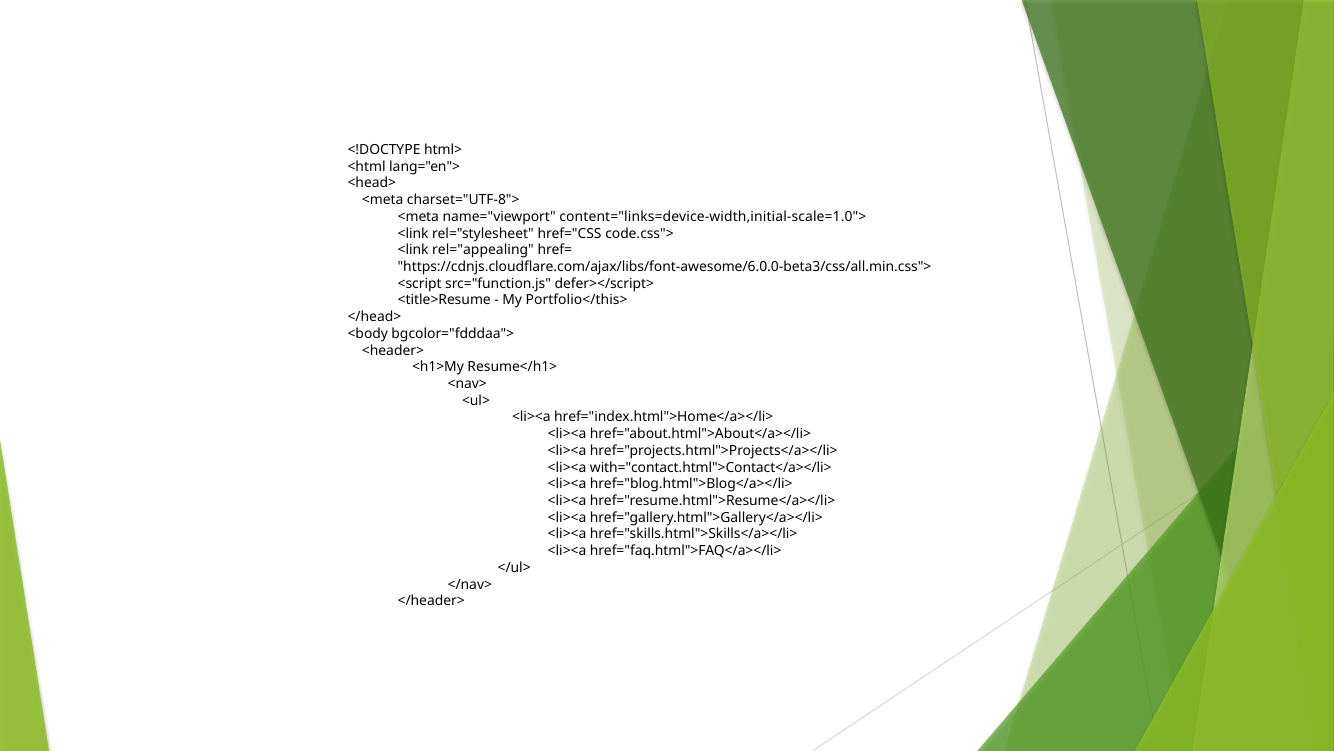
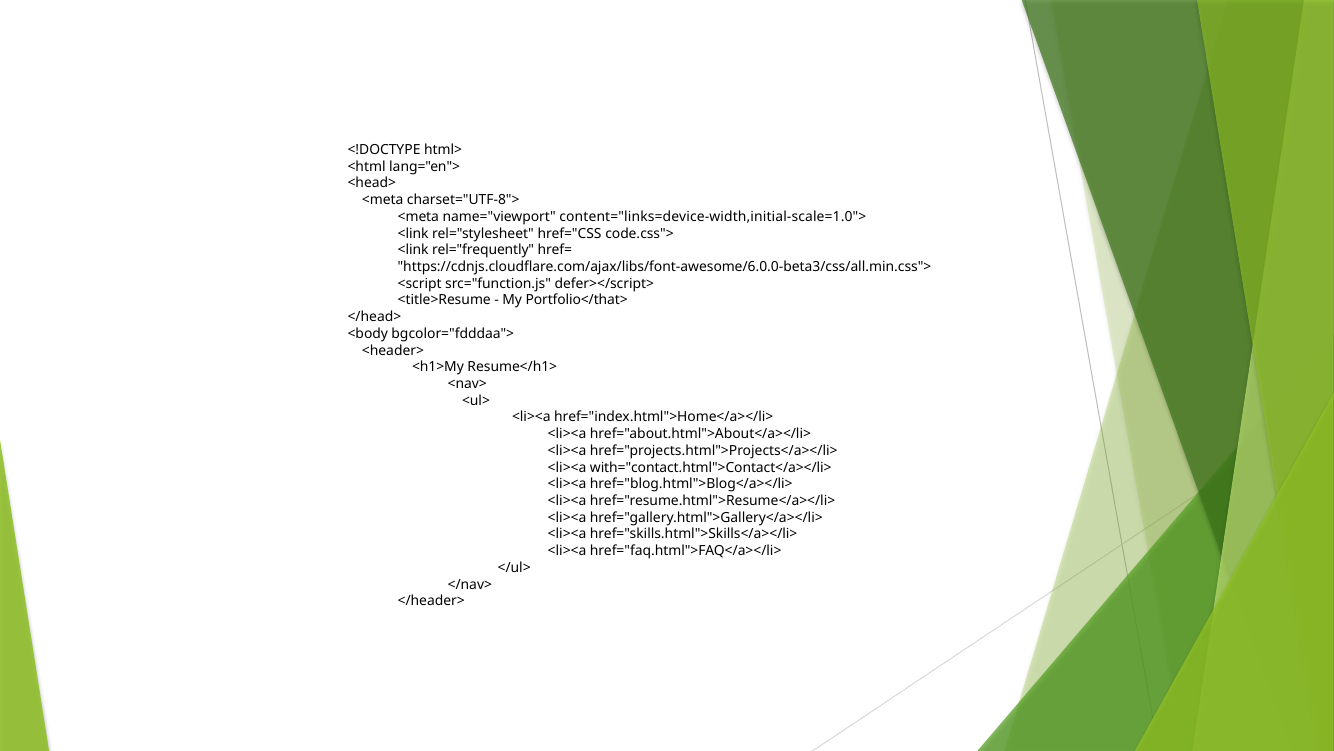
rel="appealing: rel="appealing -> rel="frequently
Portfolio</this>: Portfolio</this> -> Portfolio</that>
